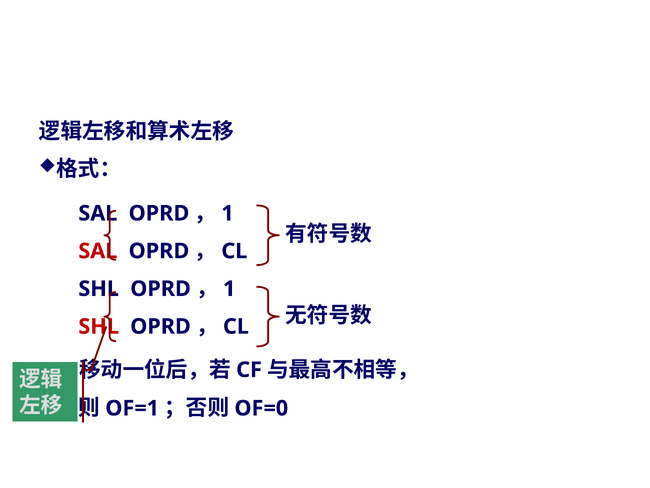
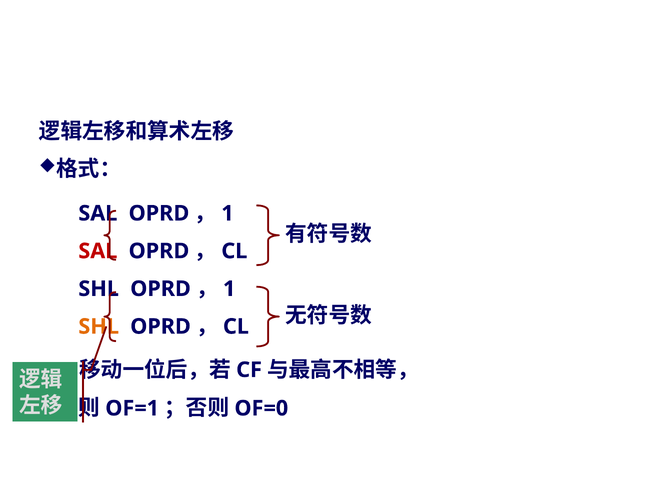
SHL at (99, 326) colour: red -> orange
